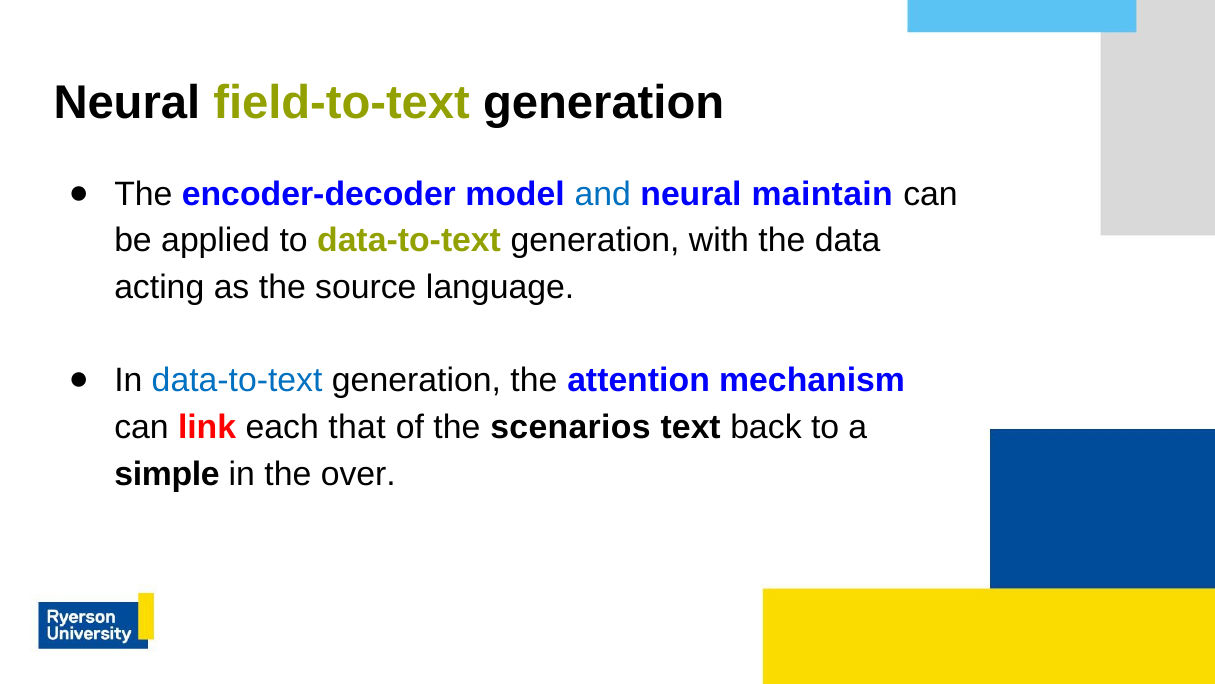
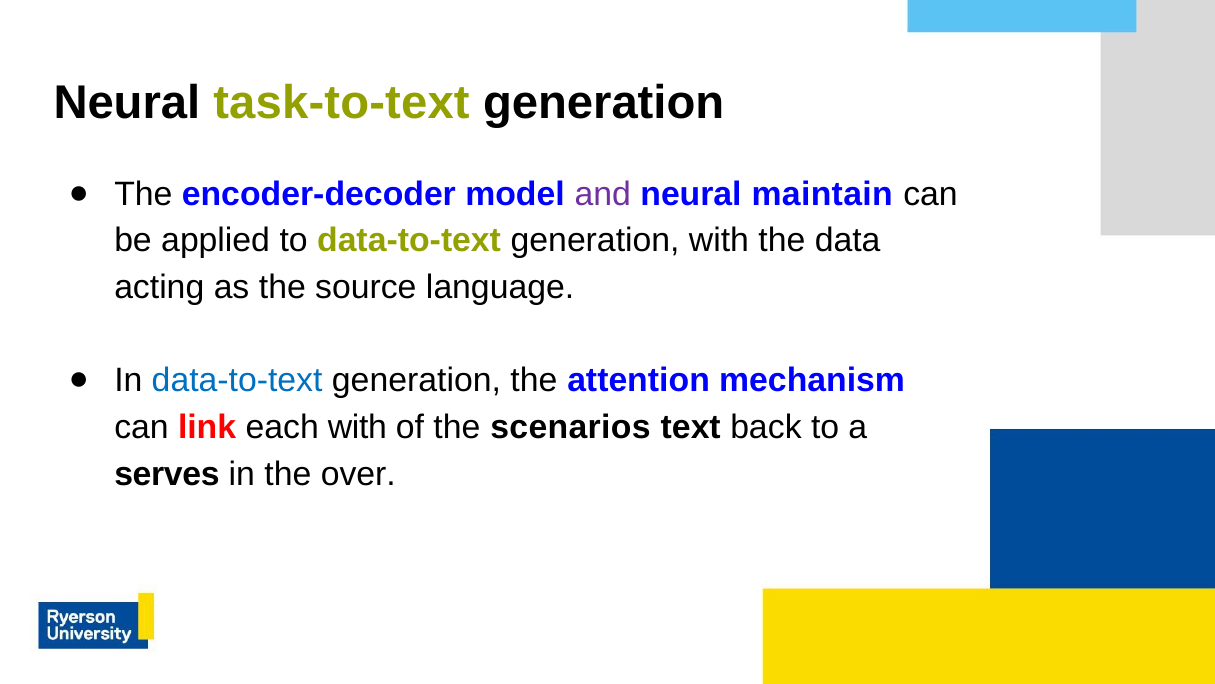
field-to-text: field-to-text -> task-to-text
and colour: blue -> purple
each that: that -> with
simple: simple -> serves
